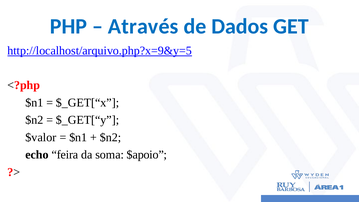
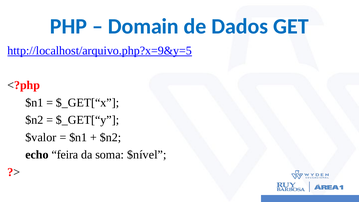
Através: Através -> Domain
$apoio: $apoio -> $nível
